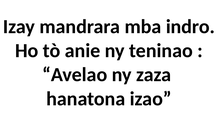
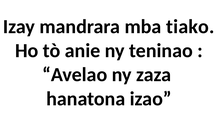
indro: indro -> tiako
